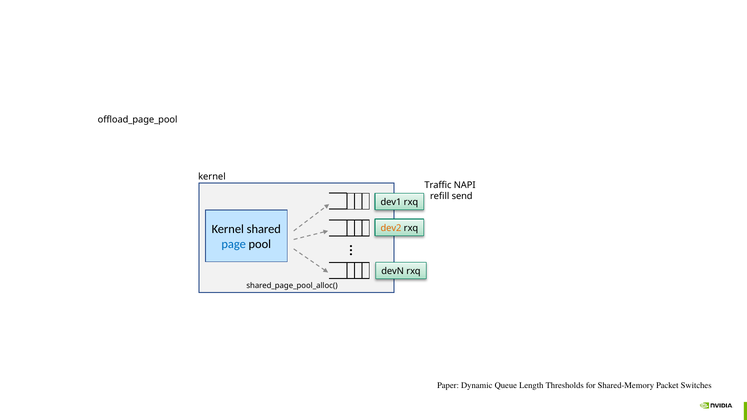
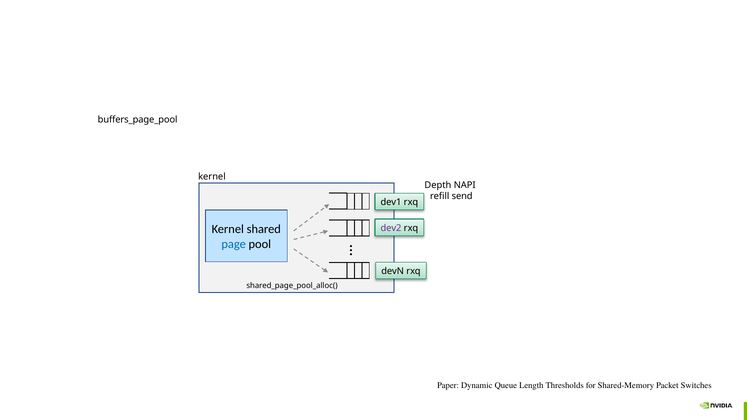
offload_page_pool: offload_page_pool -> buffers_page_pool
Traffic: Traffic -> Depth
dev2 colour: orange -> purple
